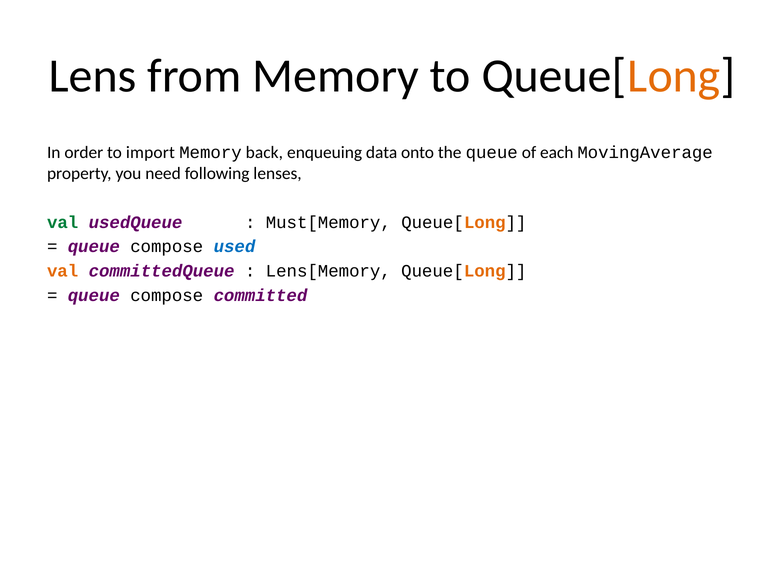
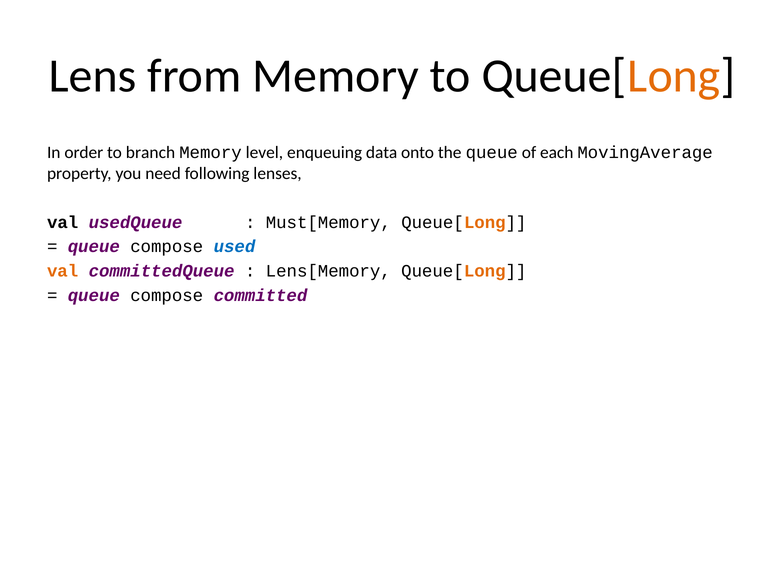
import: import -> branch
back: back -> level
val at (63, 222) colour: green -> black
